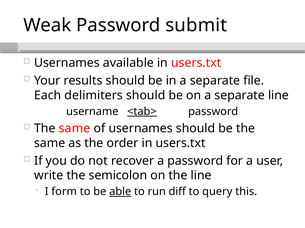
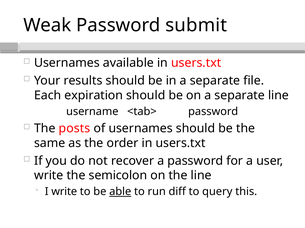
delimiters: delimiters -> expiration
<tab> underline: present -> none
same at (75, 129): same -> posts
I form: form -> write
